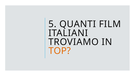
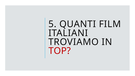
TOP colour: orange -> red
